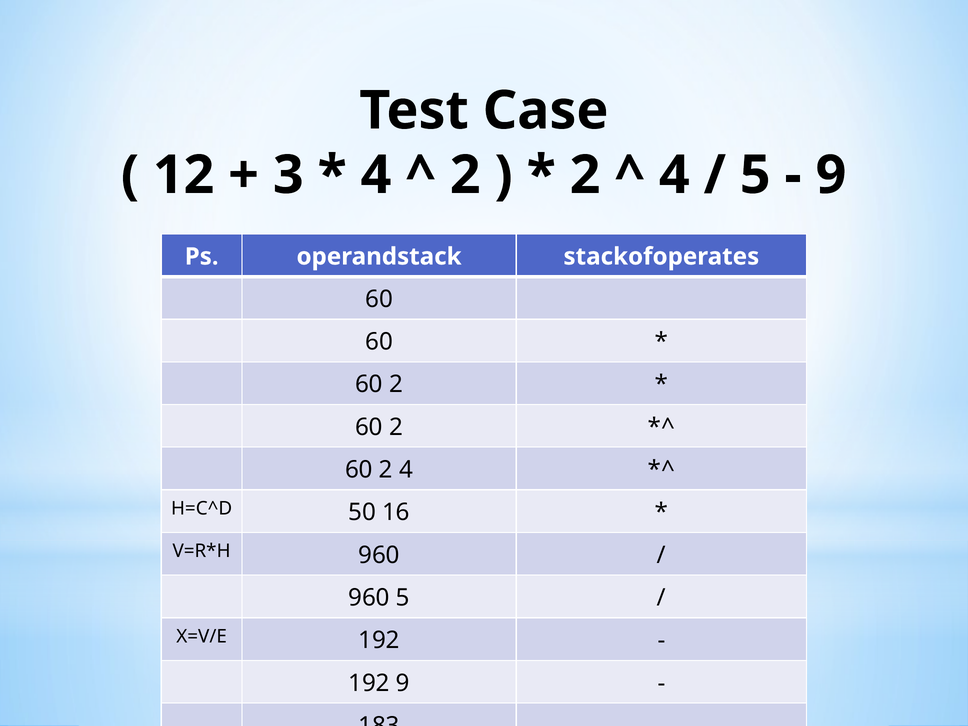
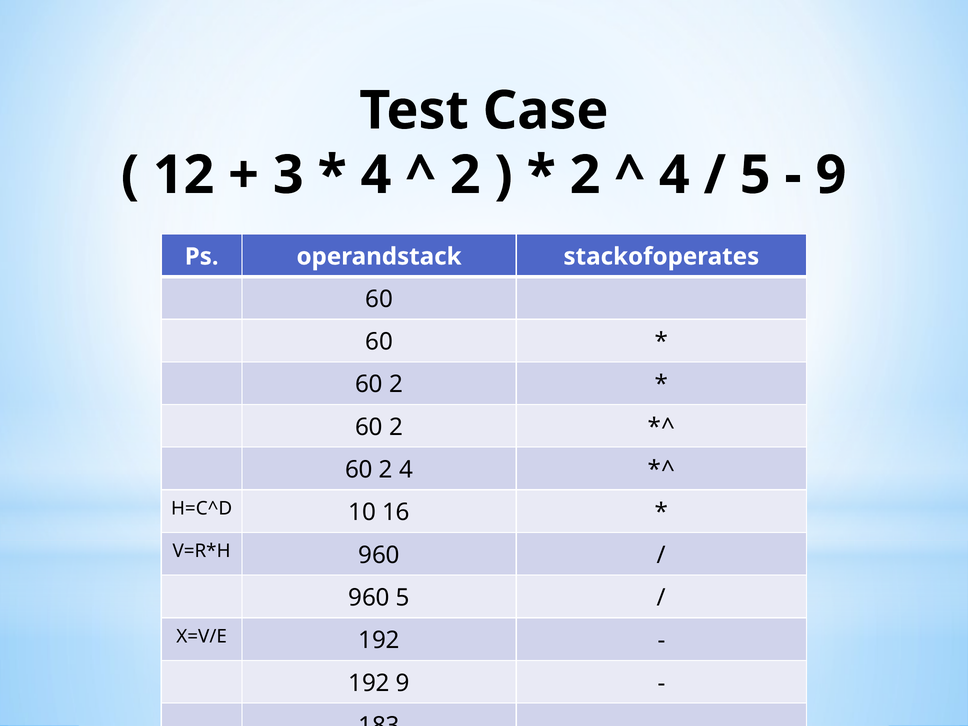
50: 50 -> 10
